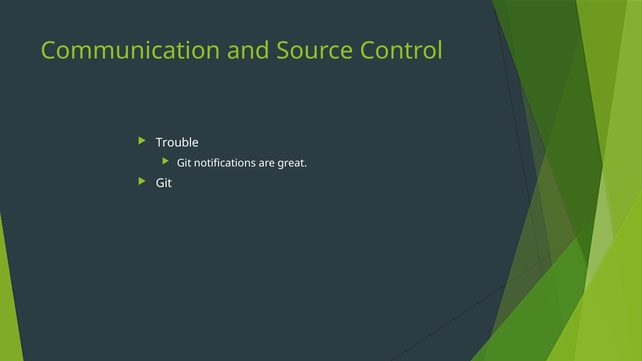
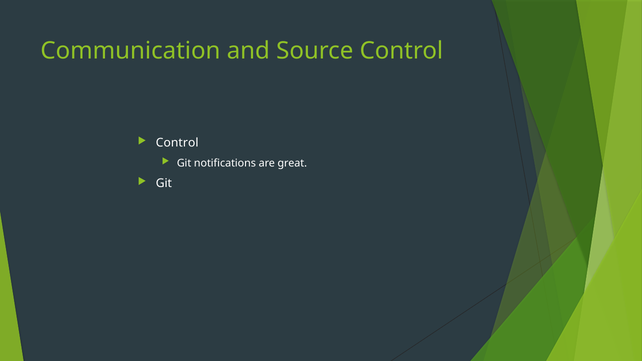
Trouble at (177, 143): Trouble -> Control
